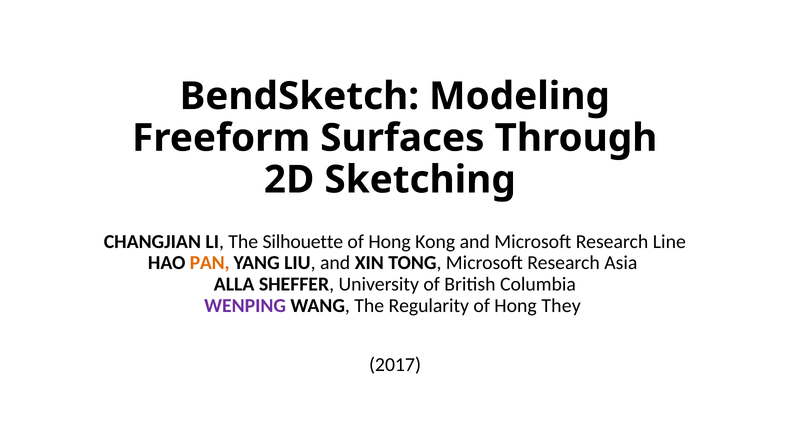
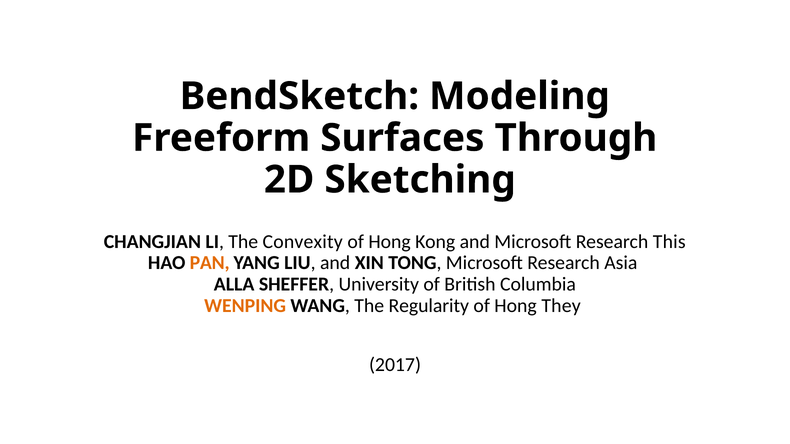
Silhouette: Silhouette -> Convexity
Line: Line -> This
WENPING colour: purple -> orange
